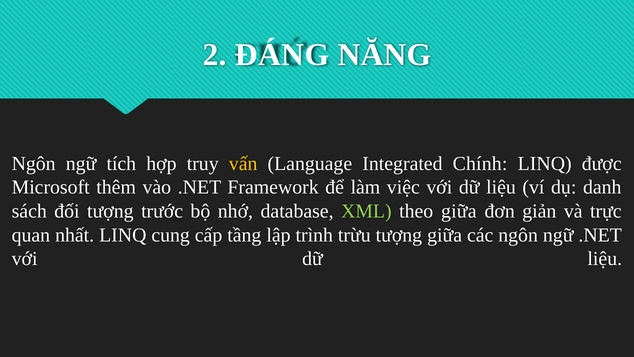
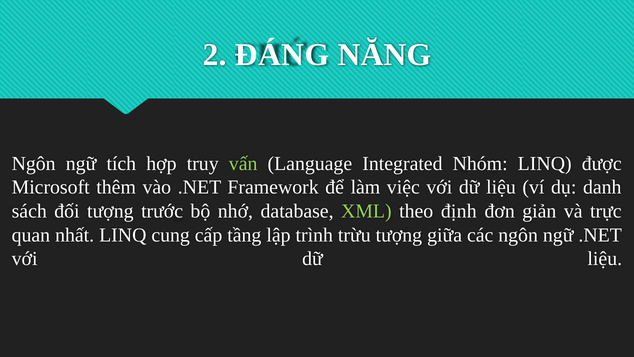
vấn colour: yellow -> light green
Chính: Chính -> Nhóm
theo giữa: giữa -> định
